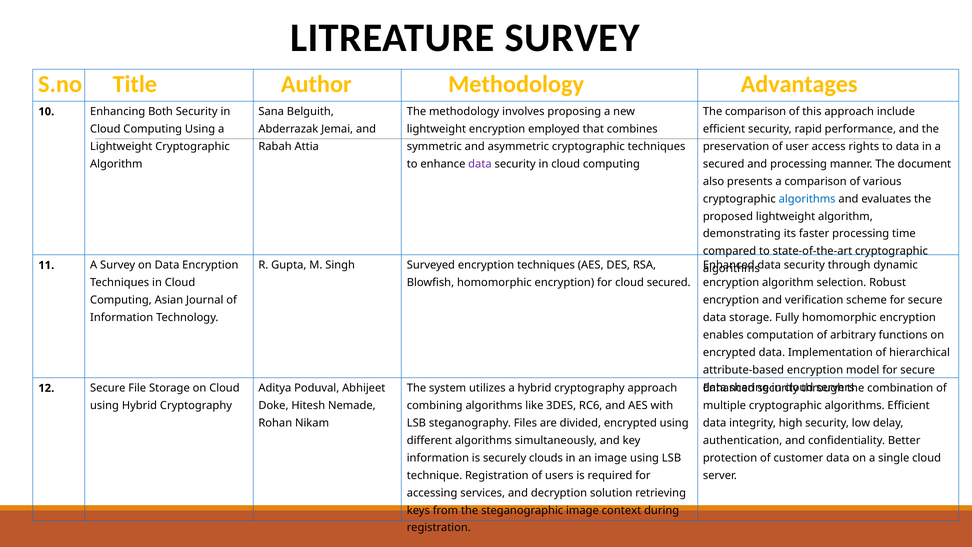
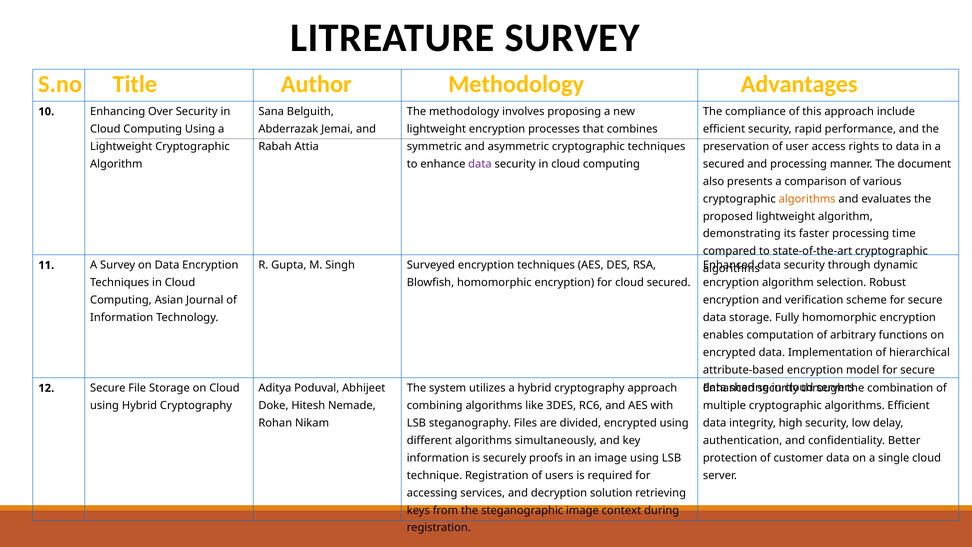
The comparison: comparison -> compliance
Both: Both -> Over
employed: employed -> processes
algorithms at (807, 199) colour: blue -> orange
clouds: clouds -> proofs
